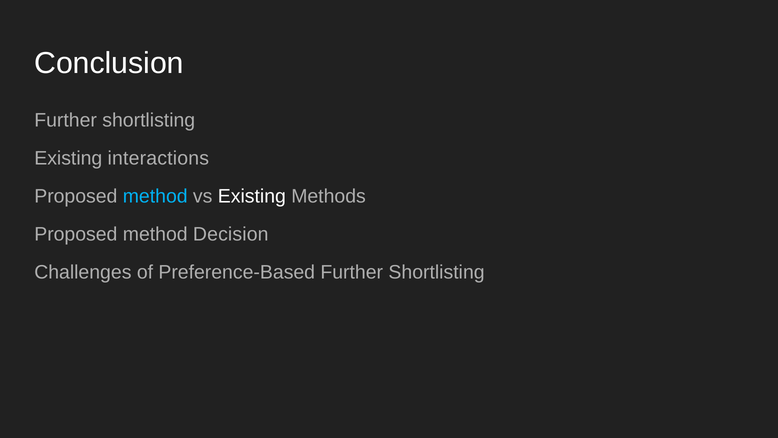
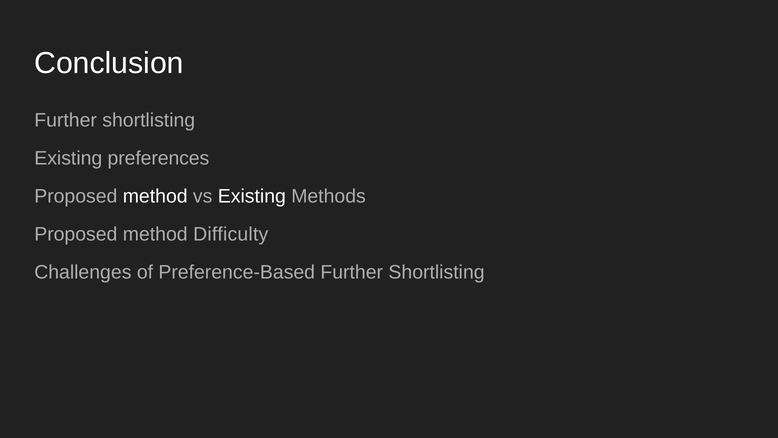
interactions: interactions -> preferences
method at (155, 196) colour: light blue -> white
Decision: Decision -> Difficulty
